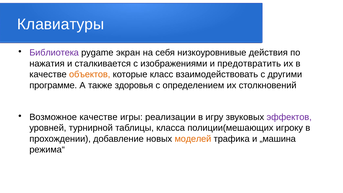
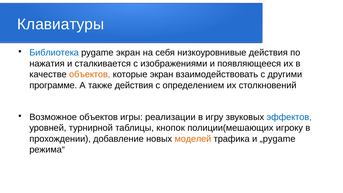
Библиотека colour: purple -> blue
предотвратить: предотвратить -> появляющееся
которые класс: класс -> экран
также здоровья: здоровья -> действия
Возможное качестве: качестве -> объектов
эффектов colour: purple -> blue
класса: класса -> кнопок
„машина: „машина -> „pygame
